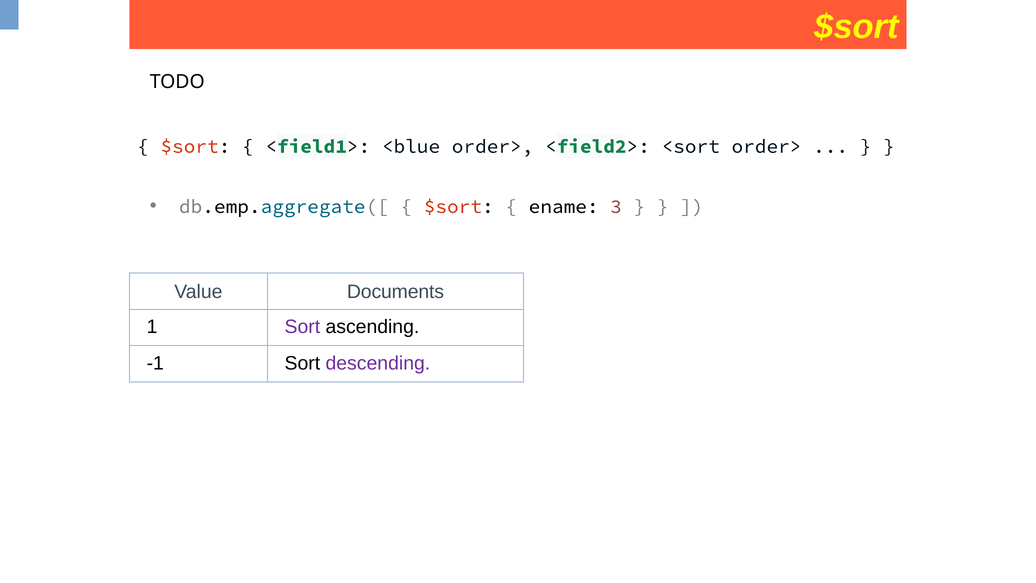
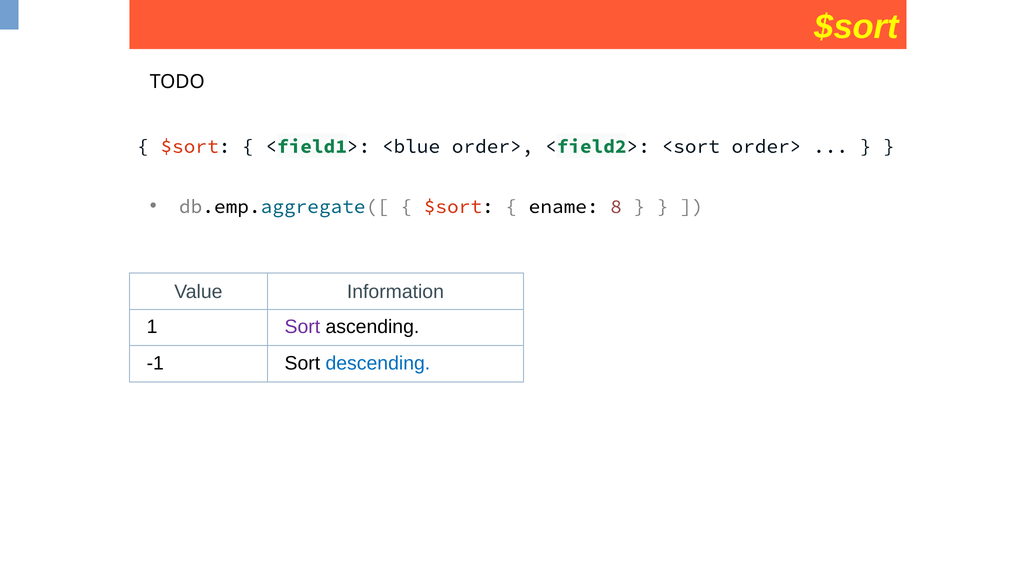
3: 3 -> 8
Documents: Documents -> Information
descending colour: purple -> blue
